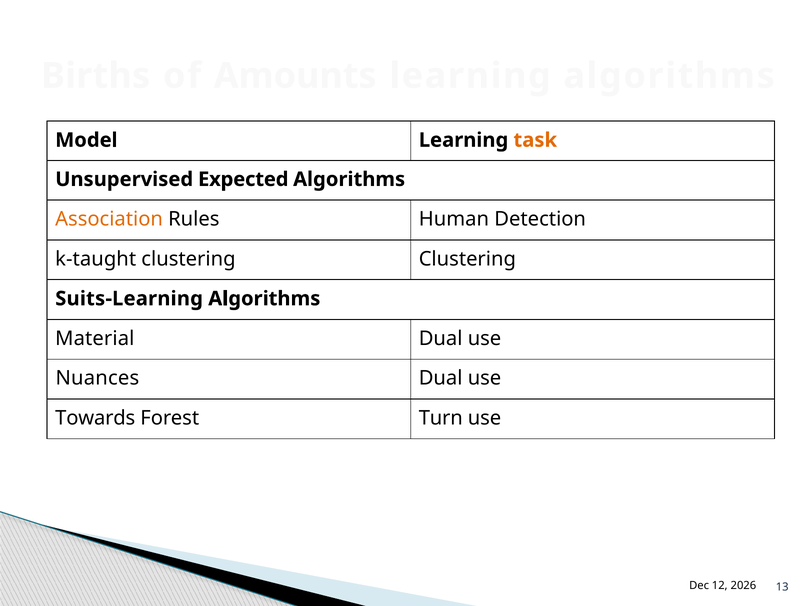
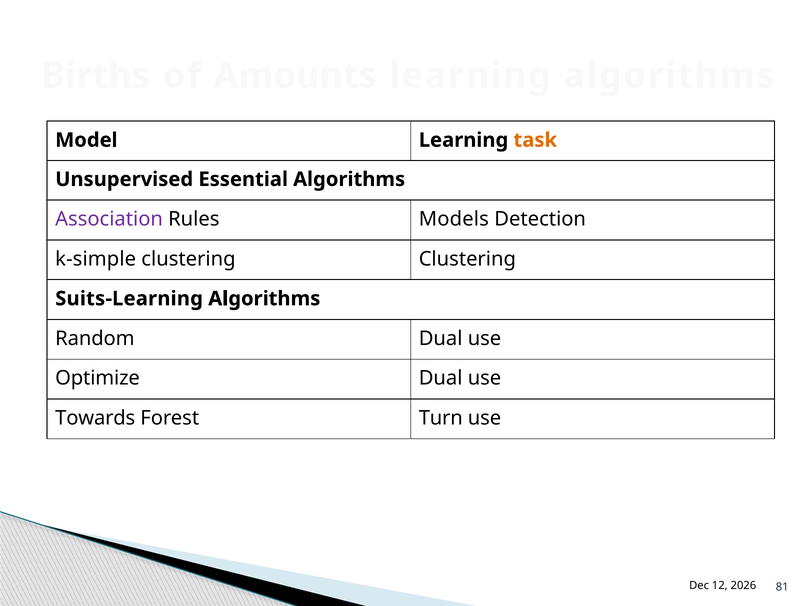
Expected: Expected -> Essential
Association colour: orange -> purple
Human: Human -> Models
k-taught: k-taught -> k-simple
Material: Material -> Random
Nuances: Nuances -> Optimize
13: 13 -> 81
